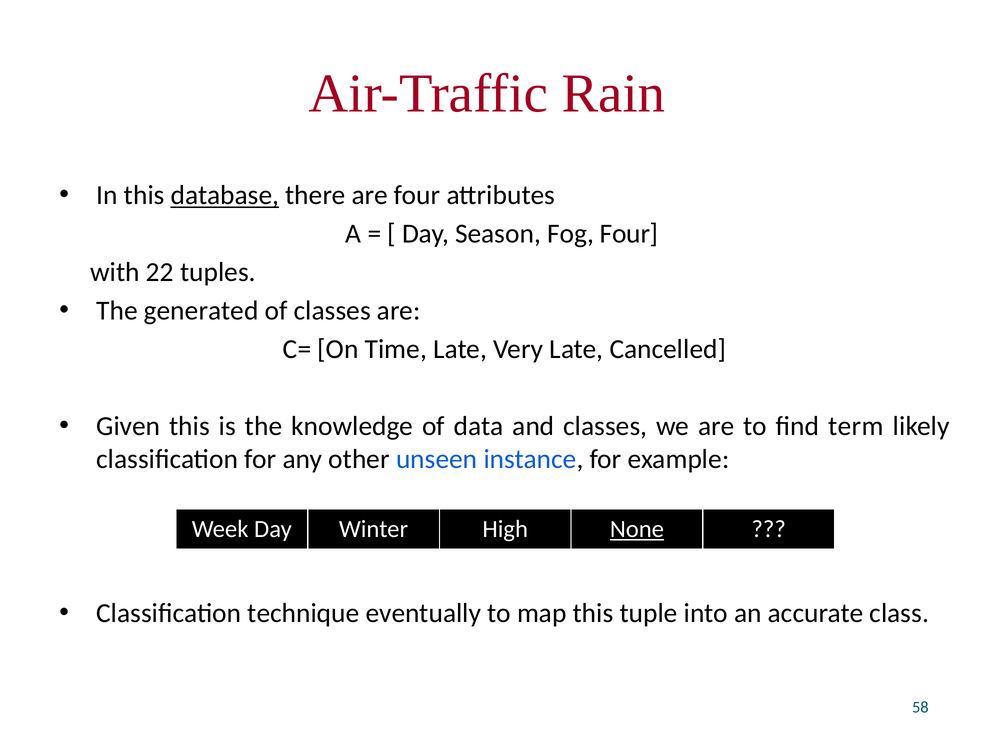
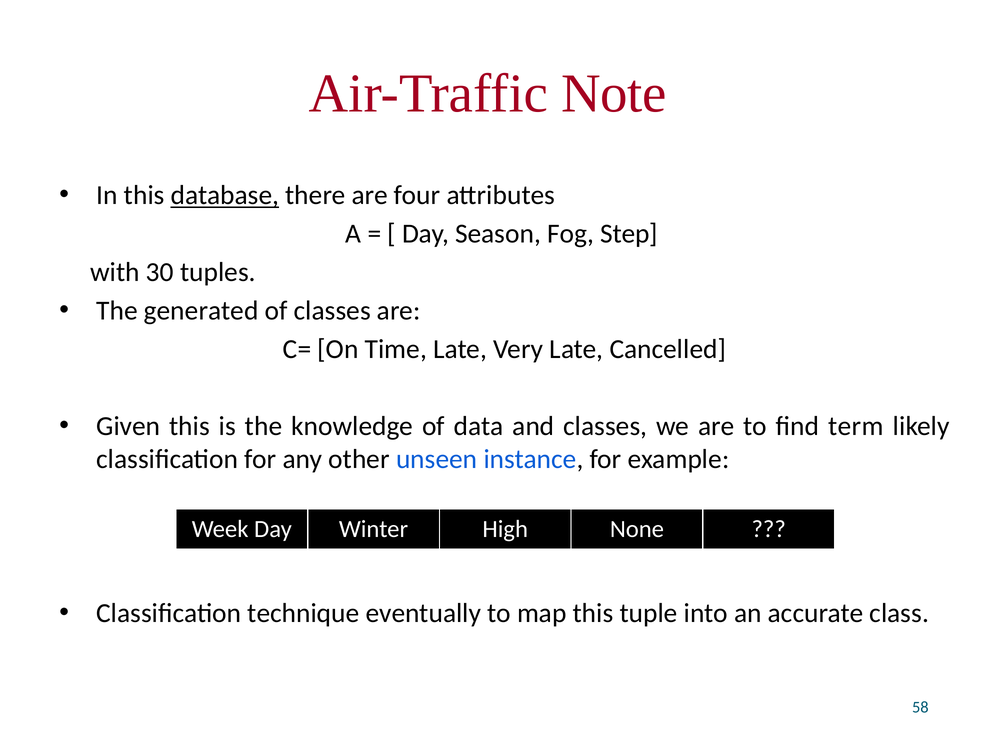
Rain: Rain -> Note
Fog Four: Four -> Step
22: 22 -> 30
None underline: present -> none
